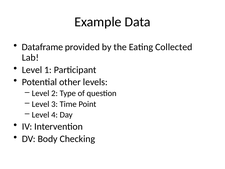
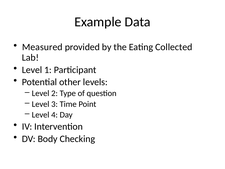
Dataframe: Dataframe -> Measured
